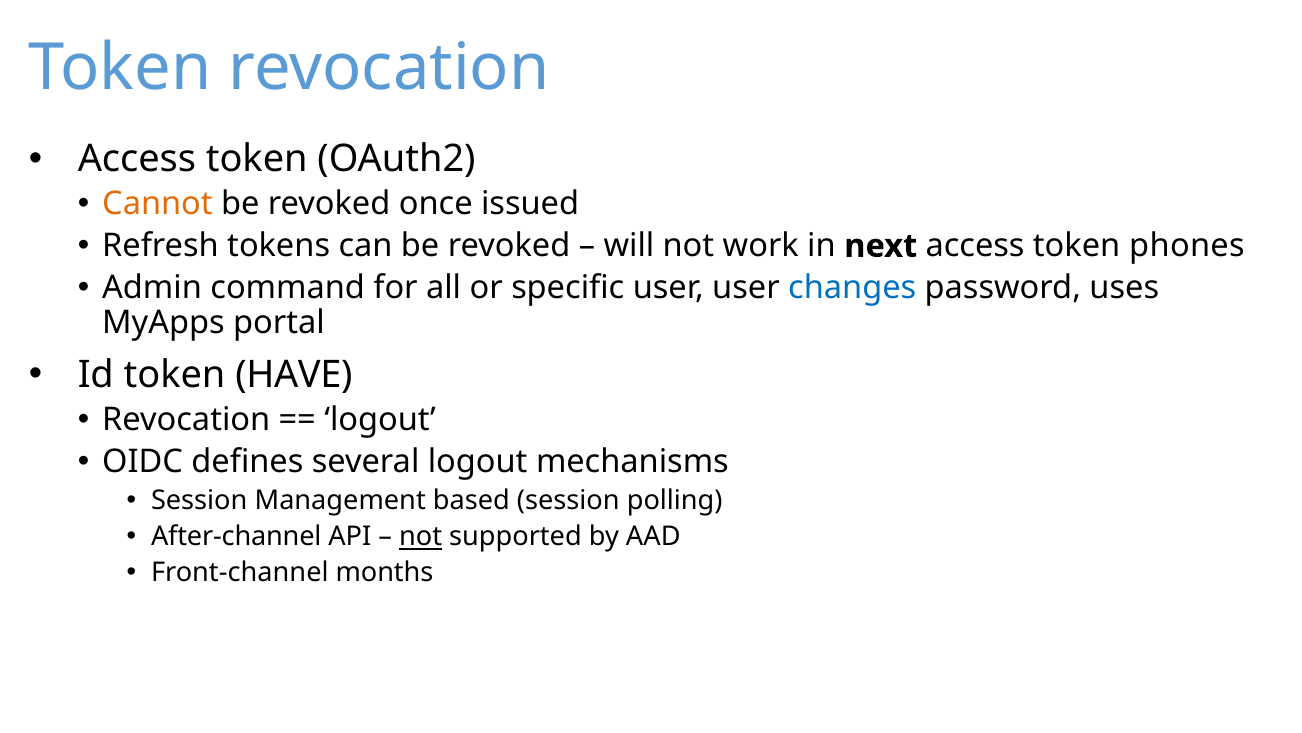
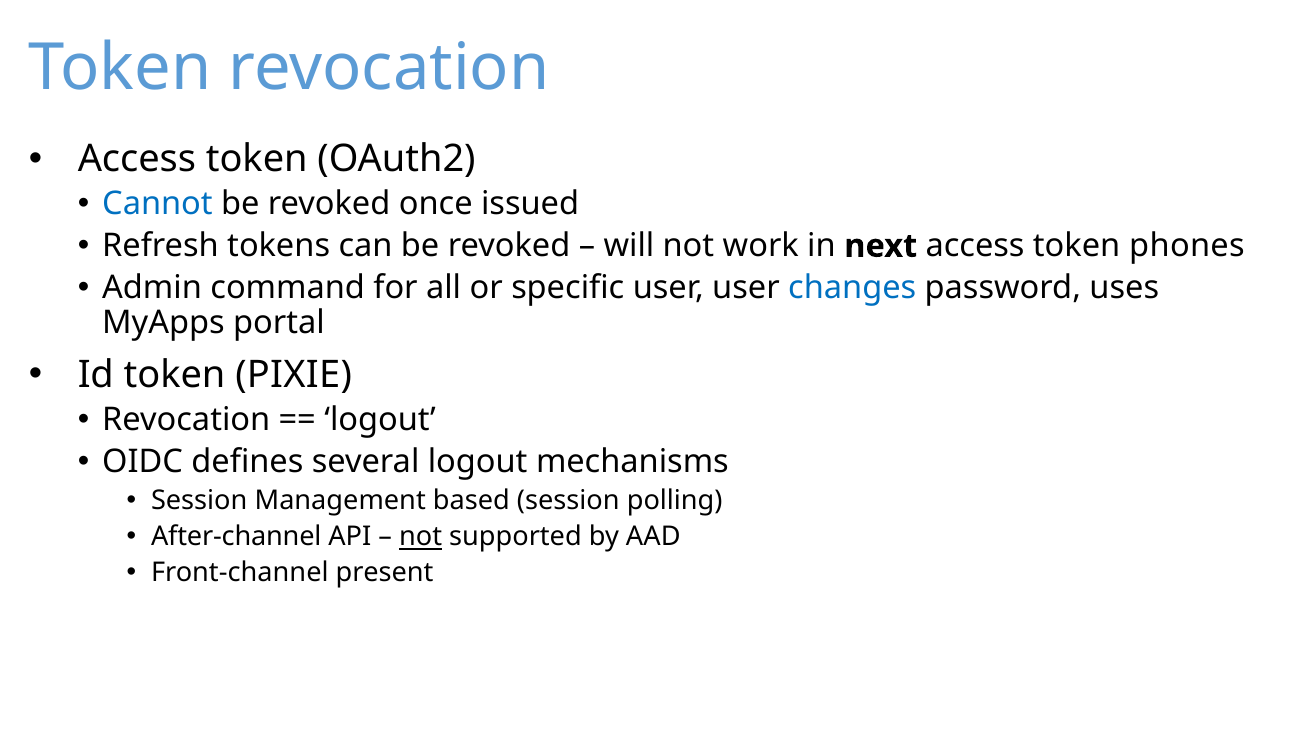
Cannot colour: orange -> blue
HAVE: HAVE -> PIXIE
months: months -> present
